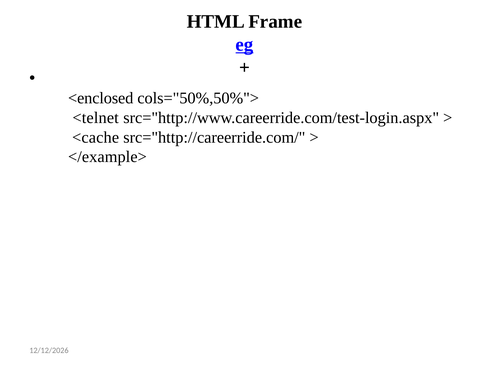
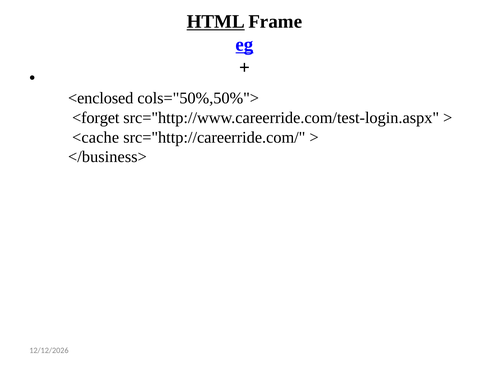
HTML underline: none -> present
<telnet: <telnet -> <forget
</example>: </example> -> </business>
